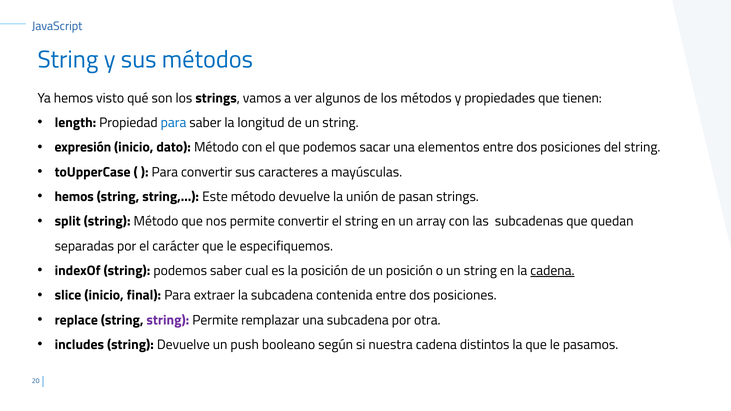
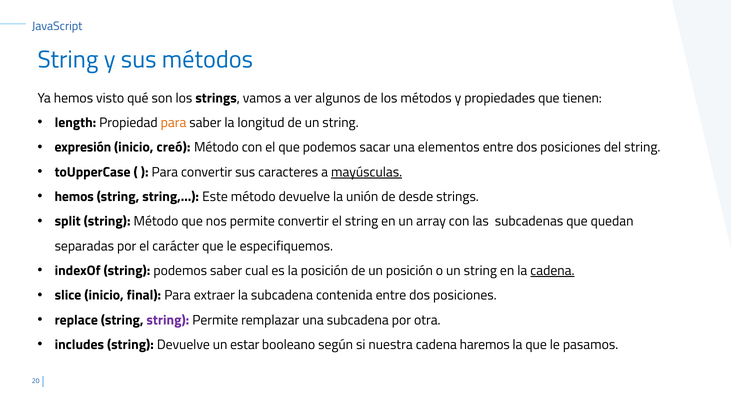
para at (174, 123) colour: blue -> orange
dato: dato -> creó
mayúsculas underline: none -> present
pasan: pasan -> desde
push: push -> estar
distintos: distintos -> haremos
